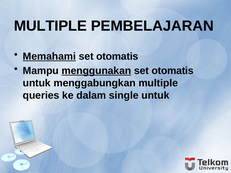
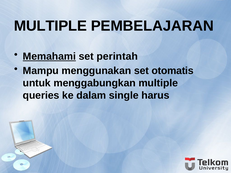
otomatis at (117, 56): otomatis -> perintah
menggunakan underline: present -> none
single untuk: untuk -> harus
